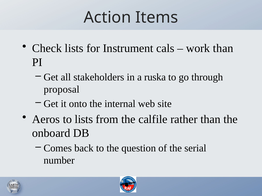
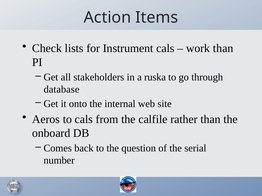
proposal: proposal -> database
to lists: lists -> cals
